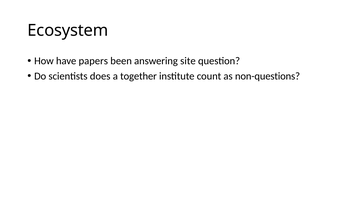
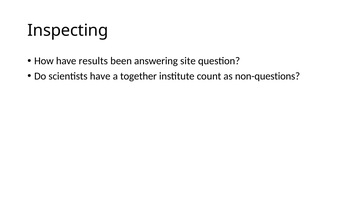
Ecosystem: Ecosystem -> Inspecting
papers: papers -> results
scientists does: does -> have
